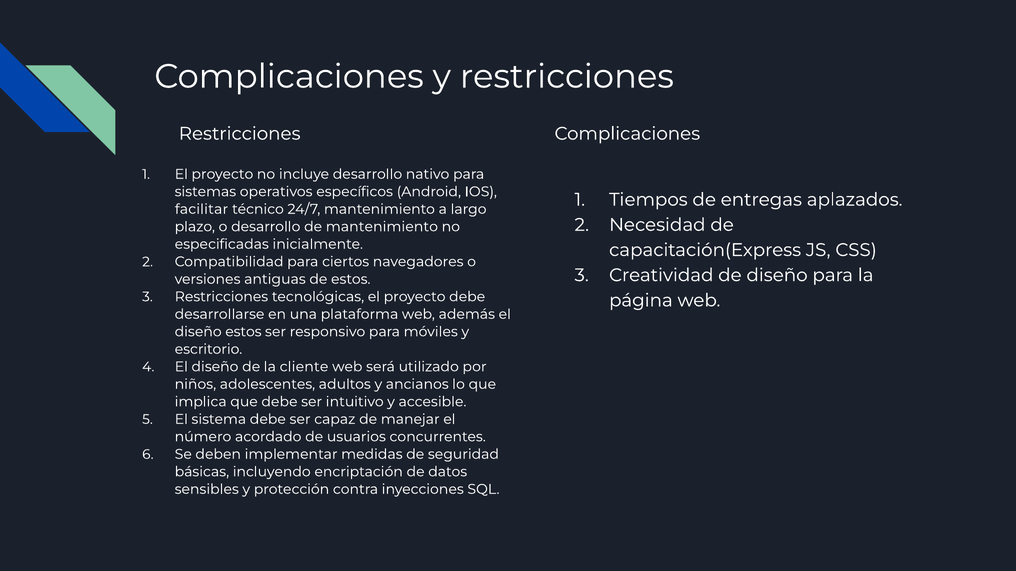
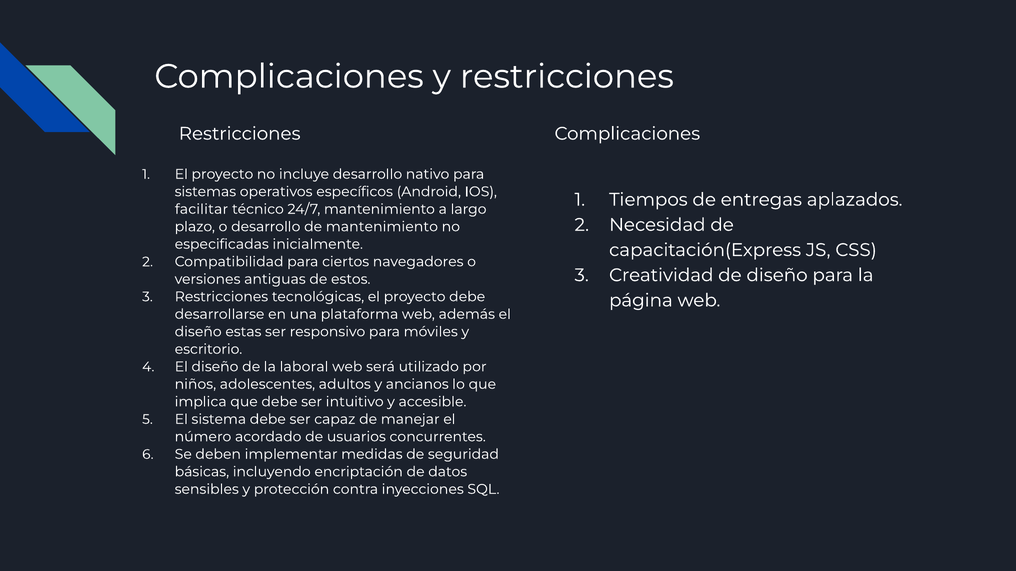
diseño estos: estos -> estas
cliente: cliente -> laboral
